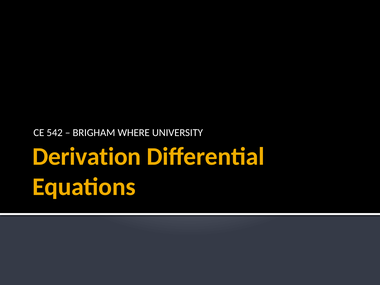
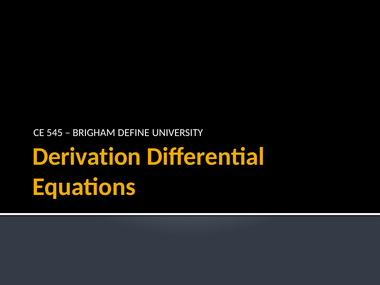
542: 542 -> 545
WHERE: WHERE -> DEFINE
